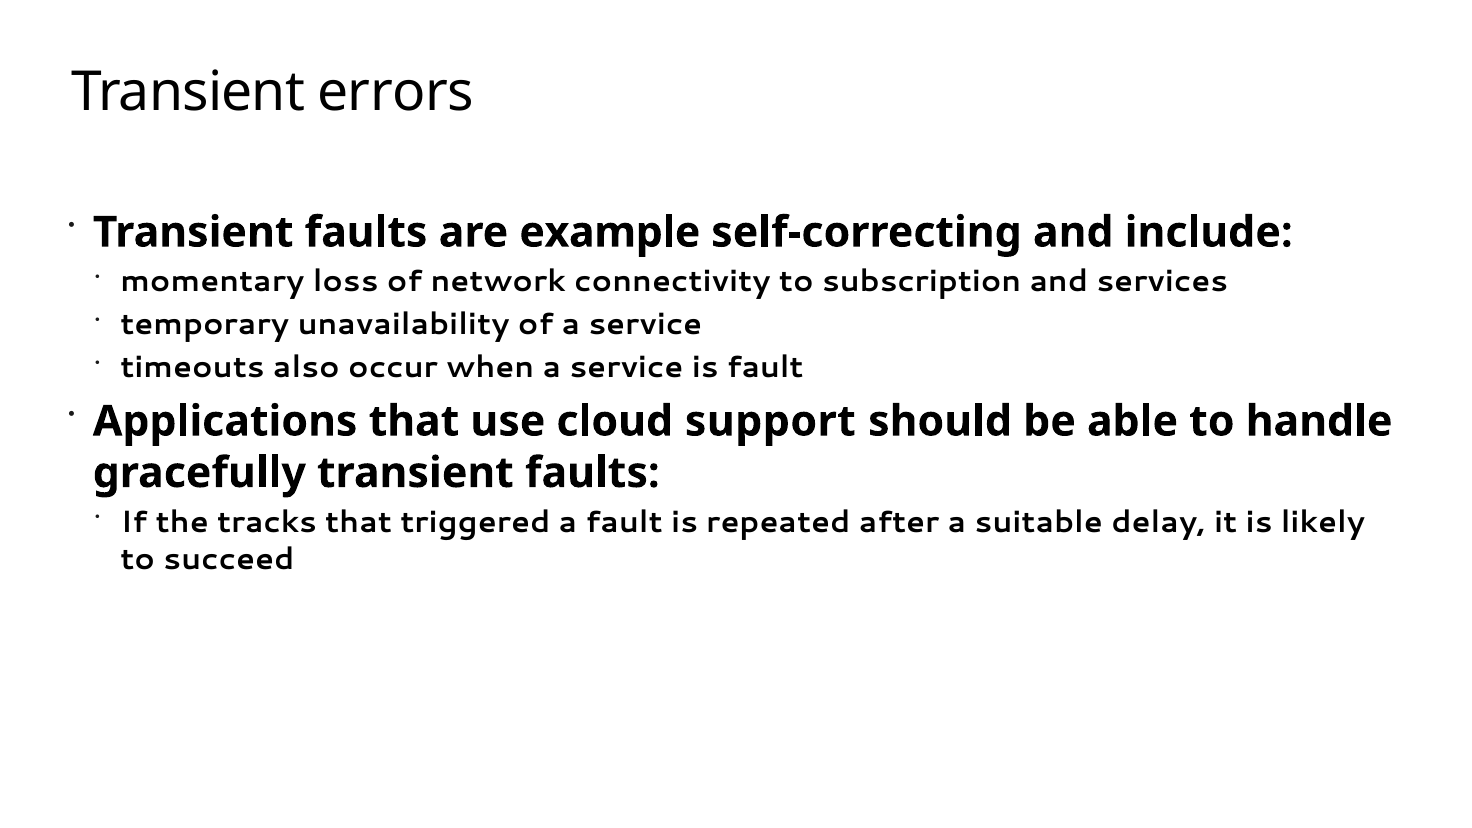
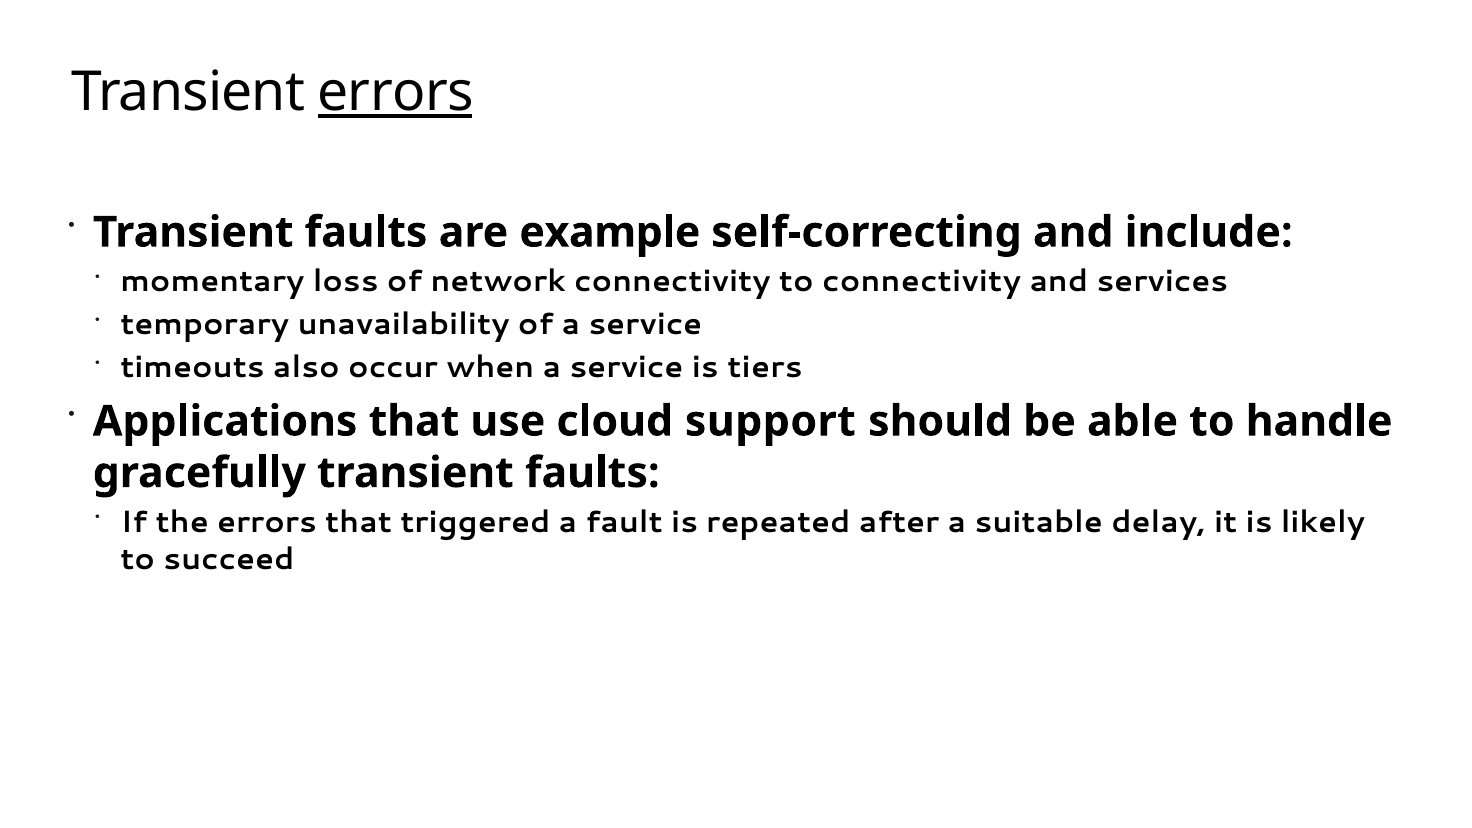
errors at (396, 92) underline: none -> present
to subscription: subscription -> connectivity
is fault: fault -> tiers
the tracks: tracks -> errors
